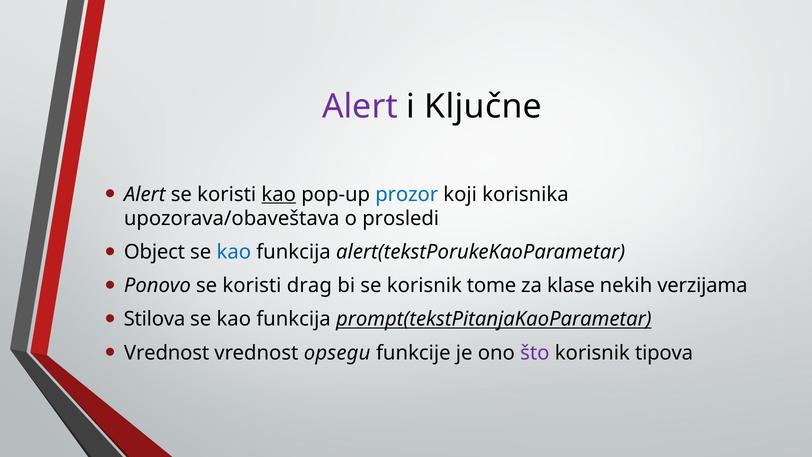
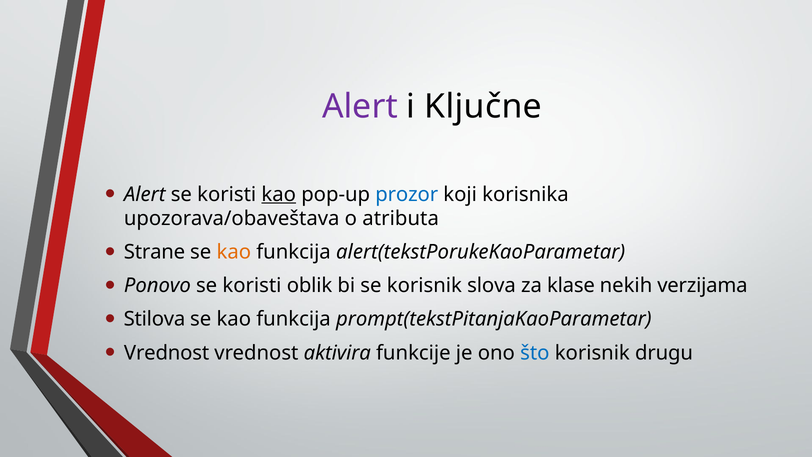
prosledi: prosledi -> atributa
Object: Object -> Strane
kao at (234, 252) colour: blue -> orange
drag: drag -> oblik
tome: tome -> slova
prompt(tekstPitanjaKaoParametar underline: present -> none
opsegu: opsegu -> aktivira
što colour: purple -> blue
tipova: tipova -> drugu
